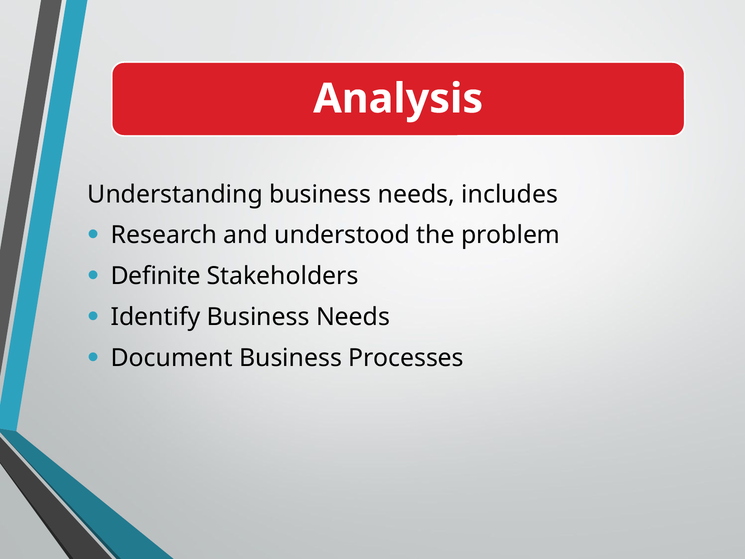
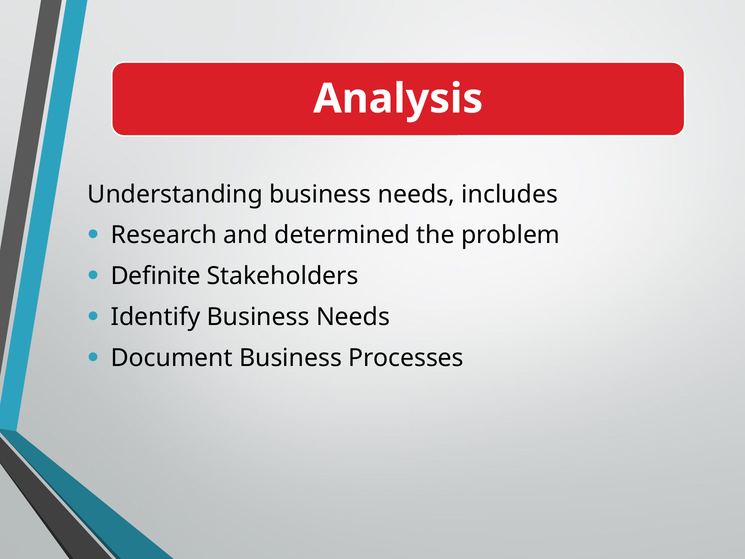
understood: understood -> determined
